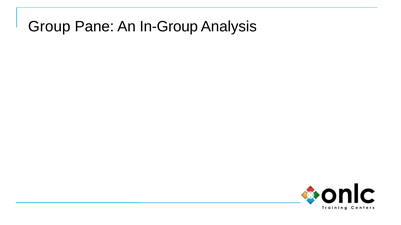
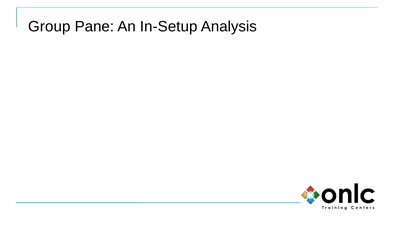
In-Group: In-Group -> In-Setup
